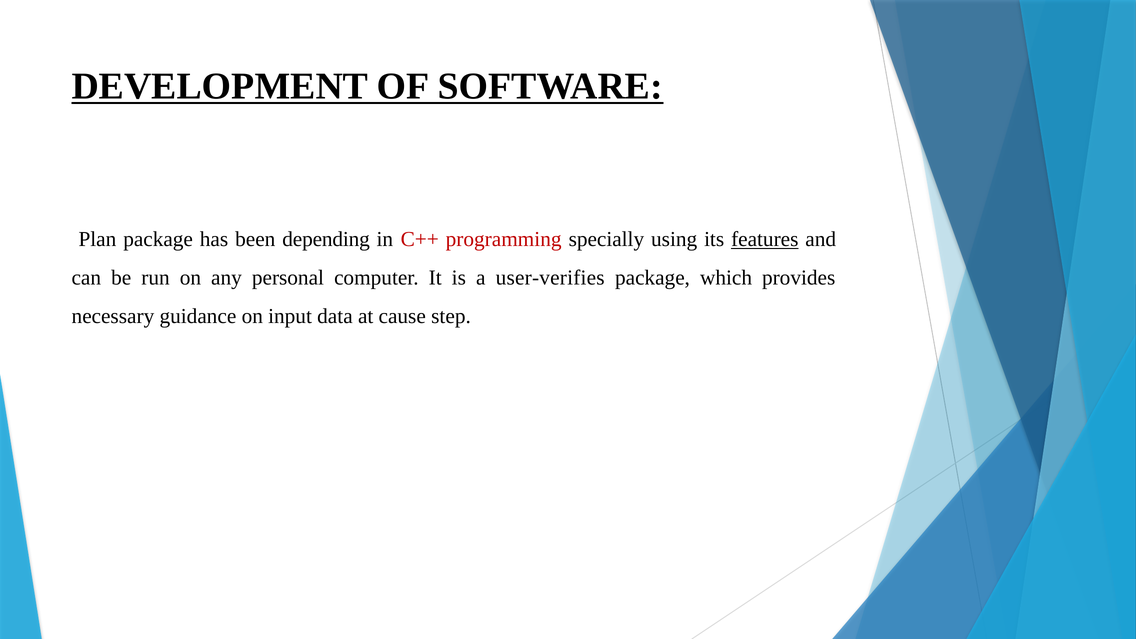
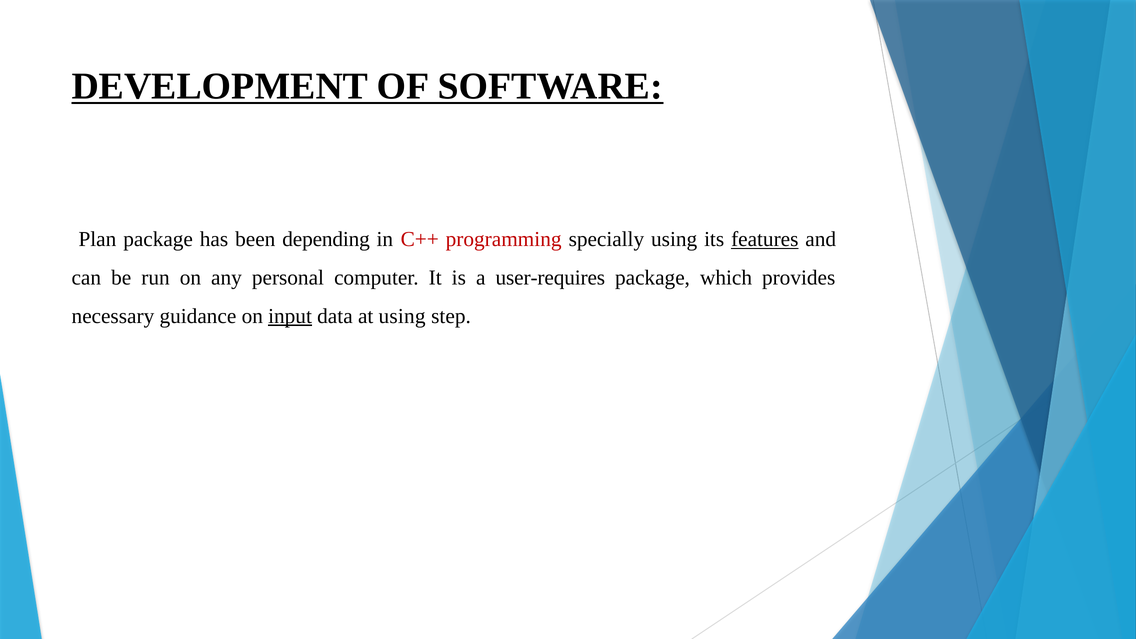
user-verifies: user-verifies -> user-requires
input underline: none -> present
at cause: cause -> using
